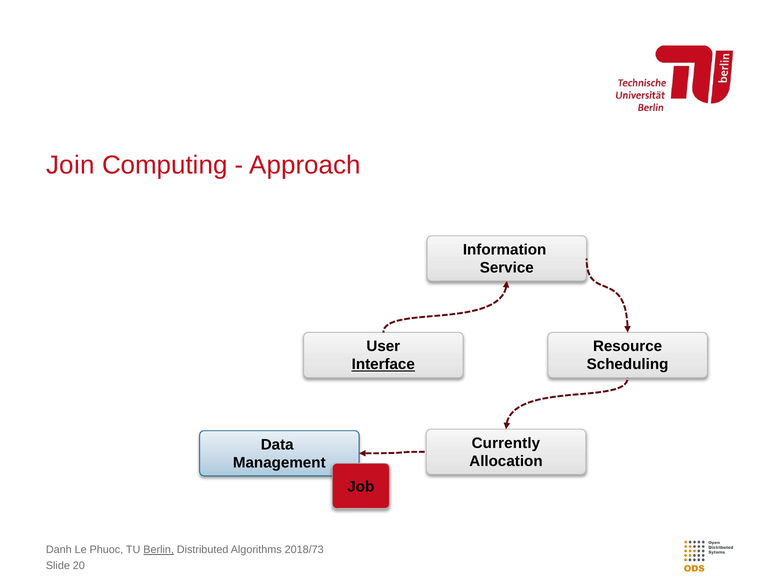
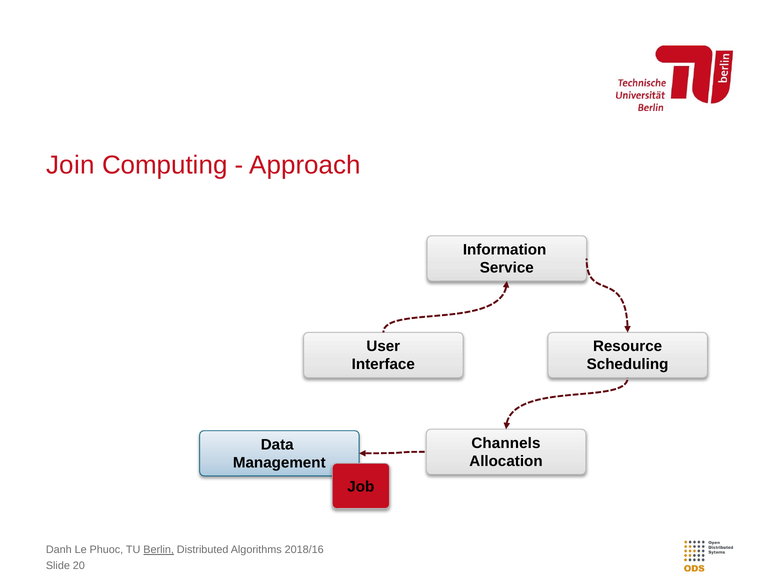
Interface underline: present -> none
Currently: Currently -> Channels
2018/73: 2018/73 -> 2018/16
